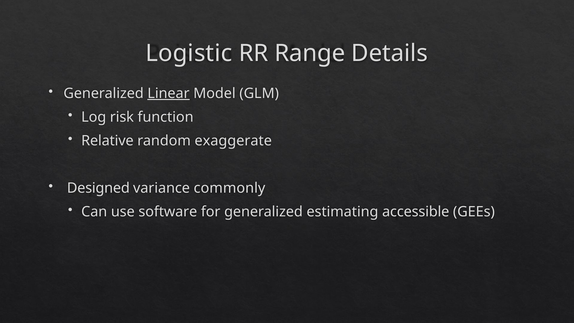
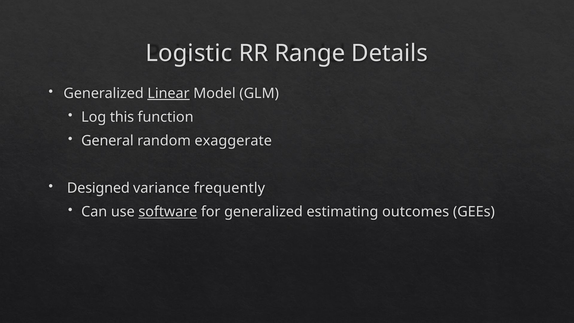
risk: risk -> this
Relative: Relative -> General
commonly: commonly -> frequently
software underline: none -> present
accessible: accessible -> outcomes
